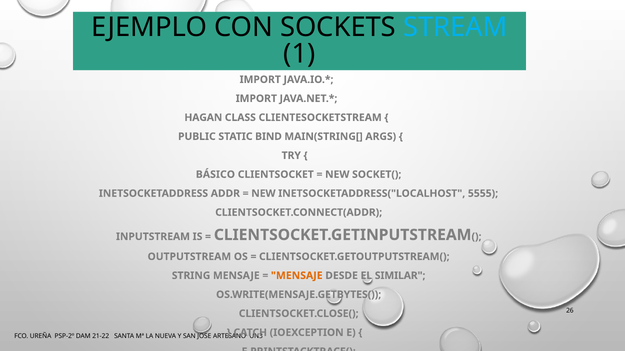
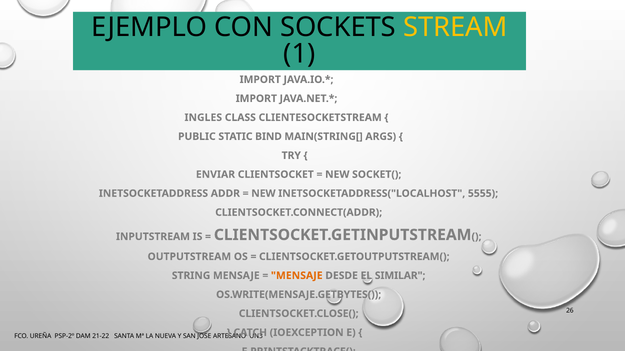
STREAM colour: light blue -> yellow
HAGAN: HAGAN -> INGLES
BÁSICO: BÁSICO -> ENVIAR
